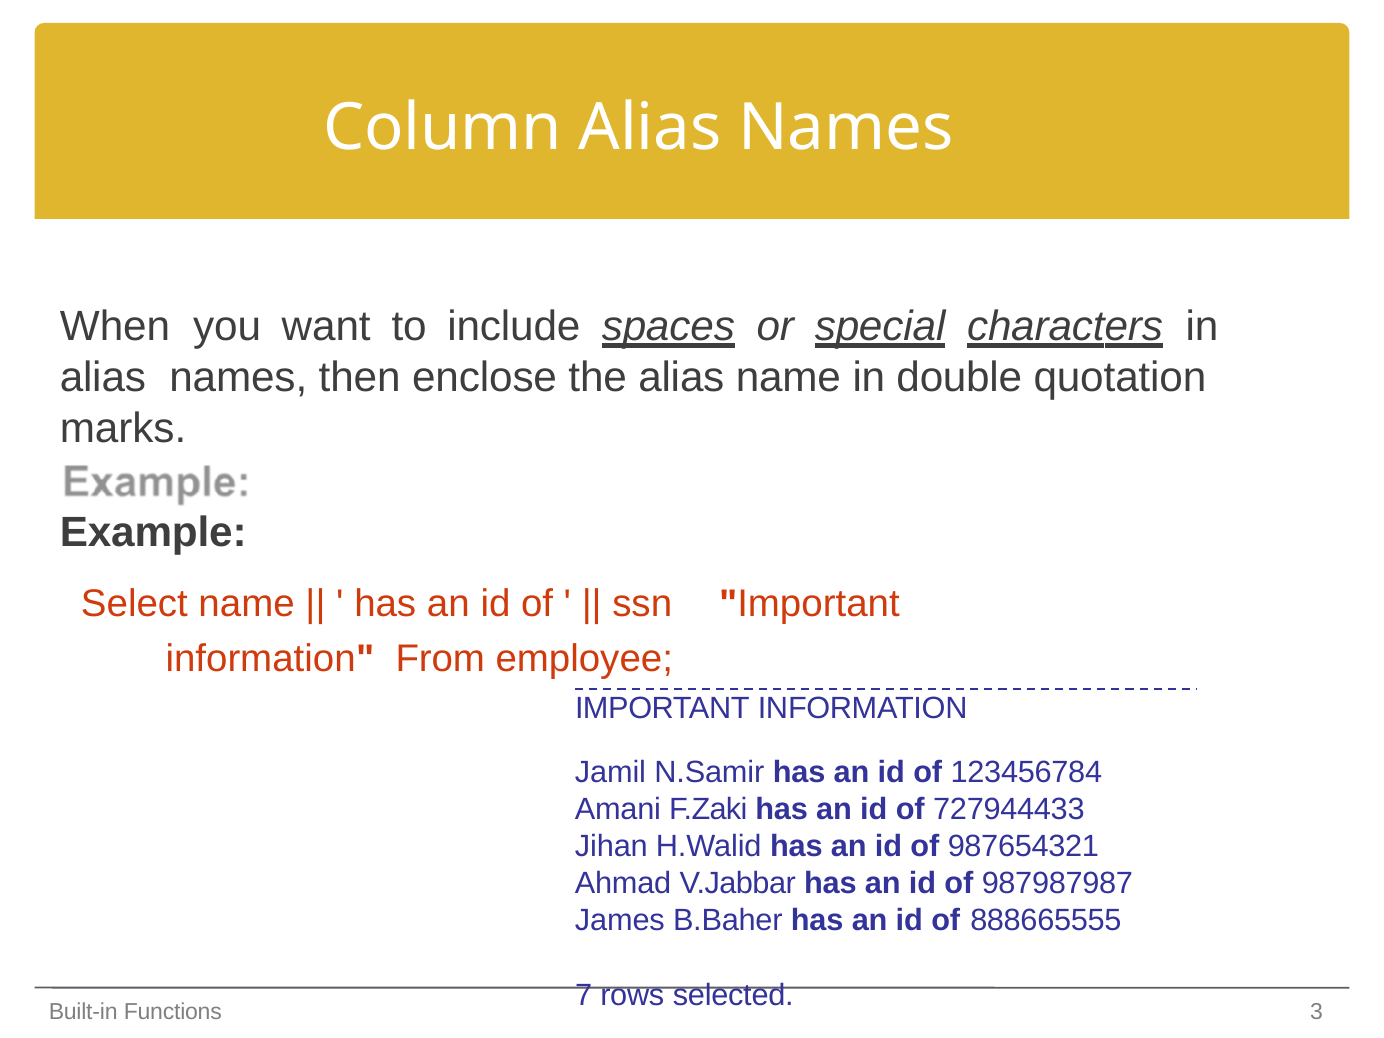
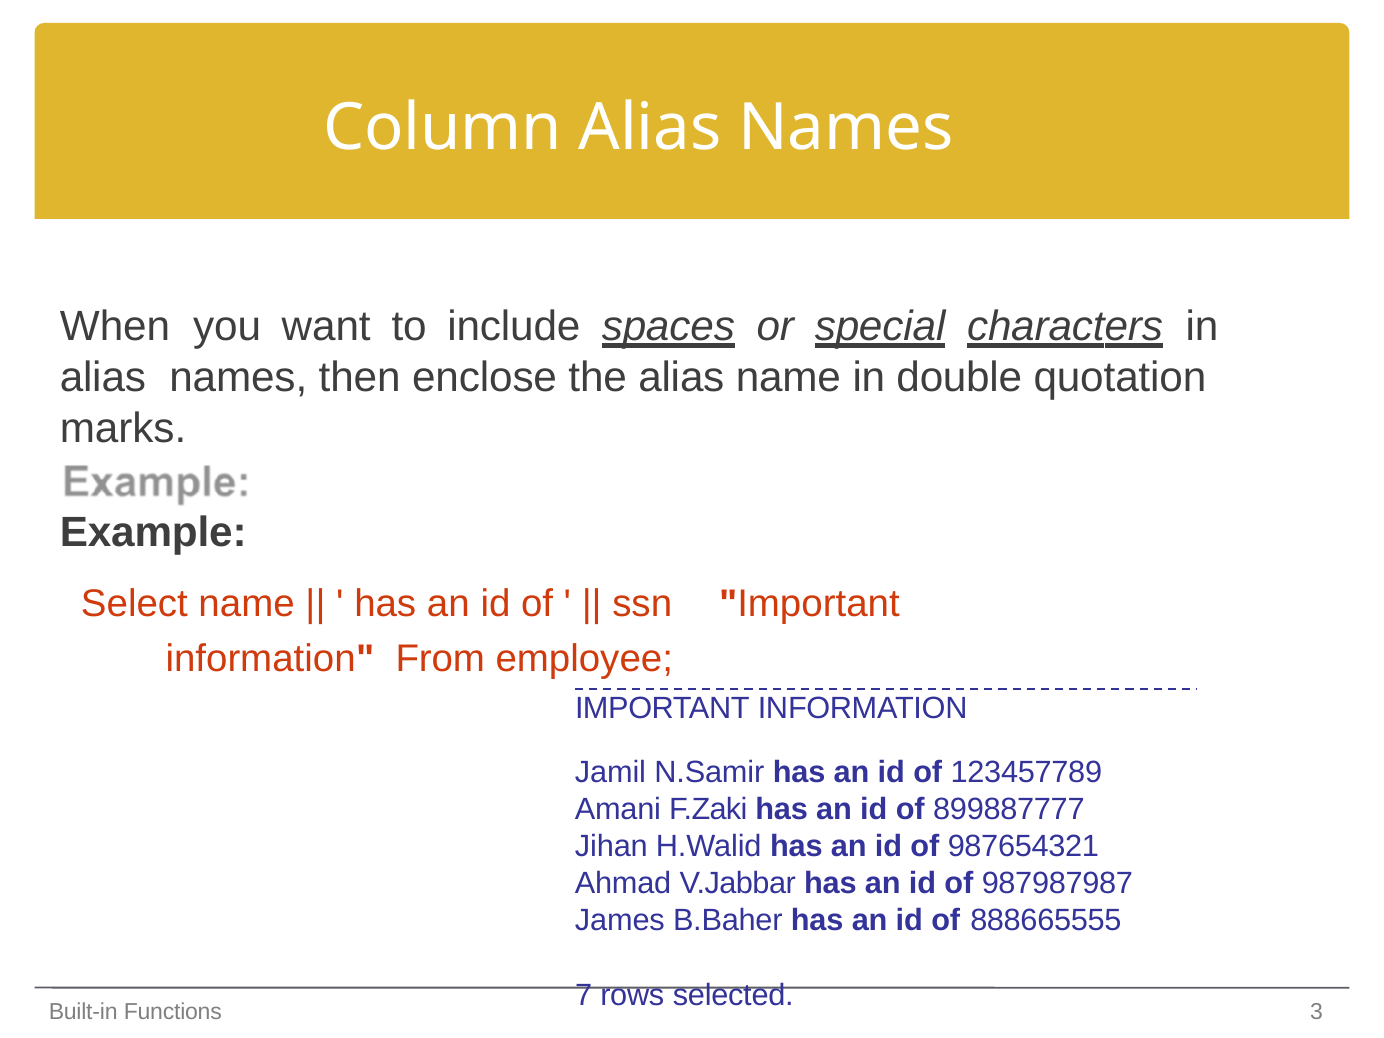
123456784: 123456784 -> 123457789
727944433: 727944433 -> 899887777
